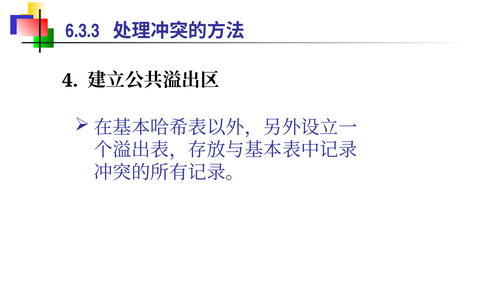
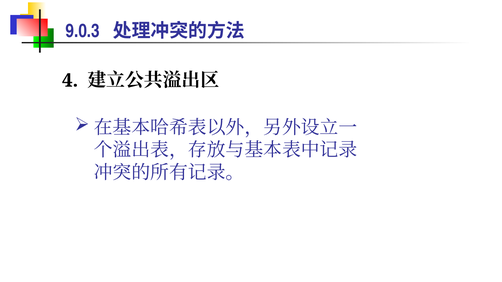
6.3.3: 6.3.3 -> 9.0.3
